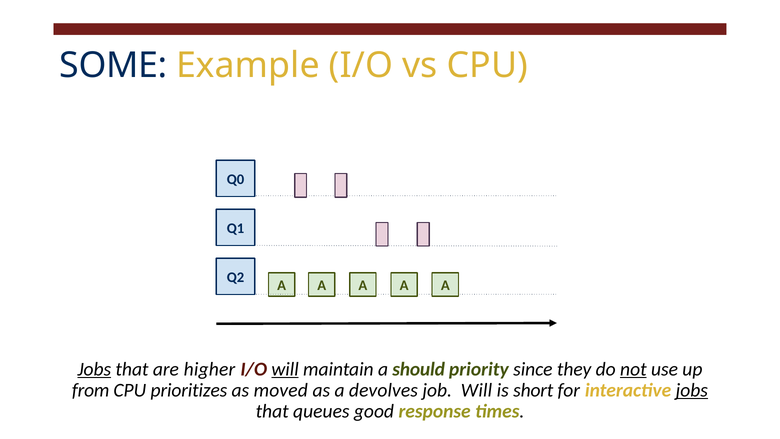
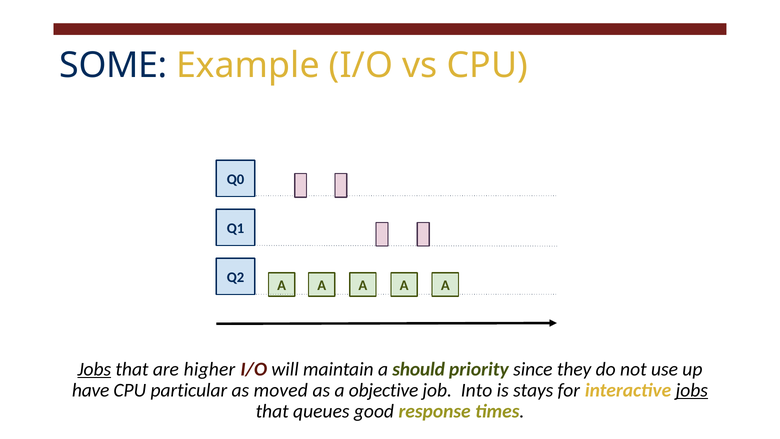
will at (285, 369) underline: present -> none
not underline: present -> none
from: from -> have
prioritizes: prioritizes -> particular
devolves: devolves -> objective
job Will: Will -> Into
short: short -> stays
